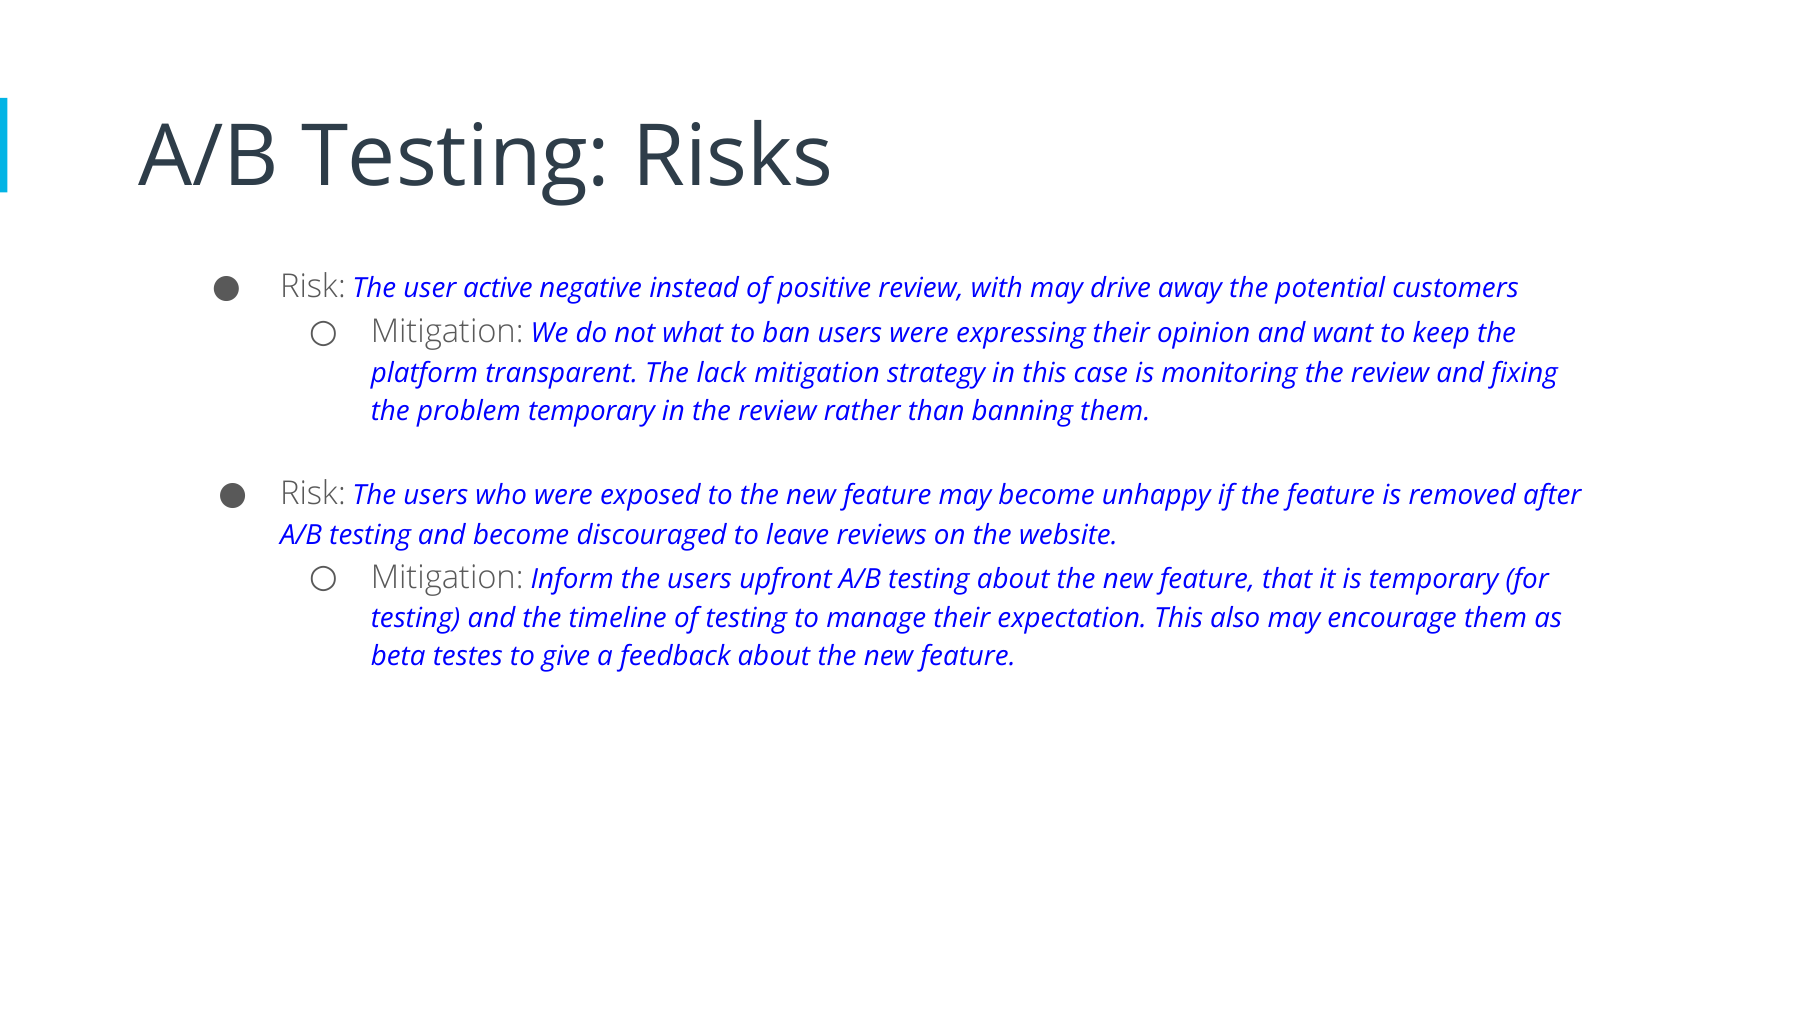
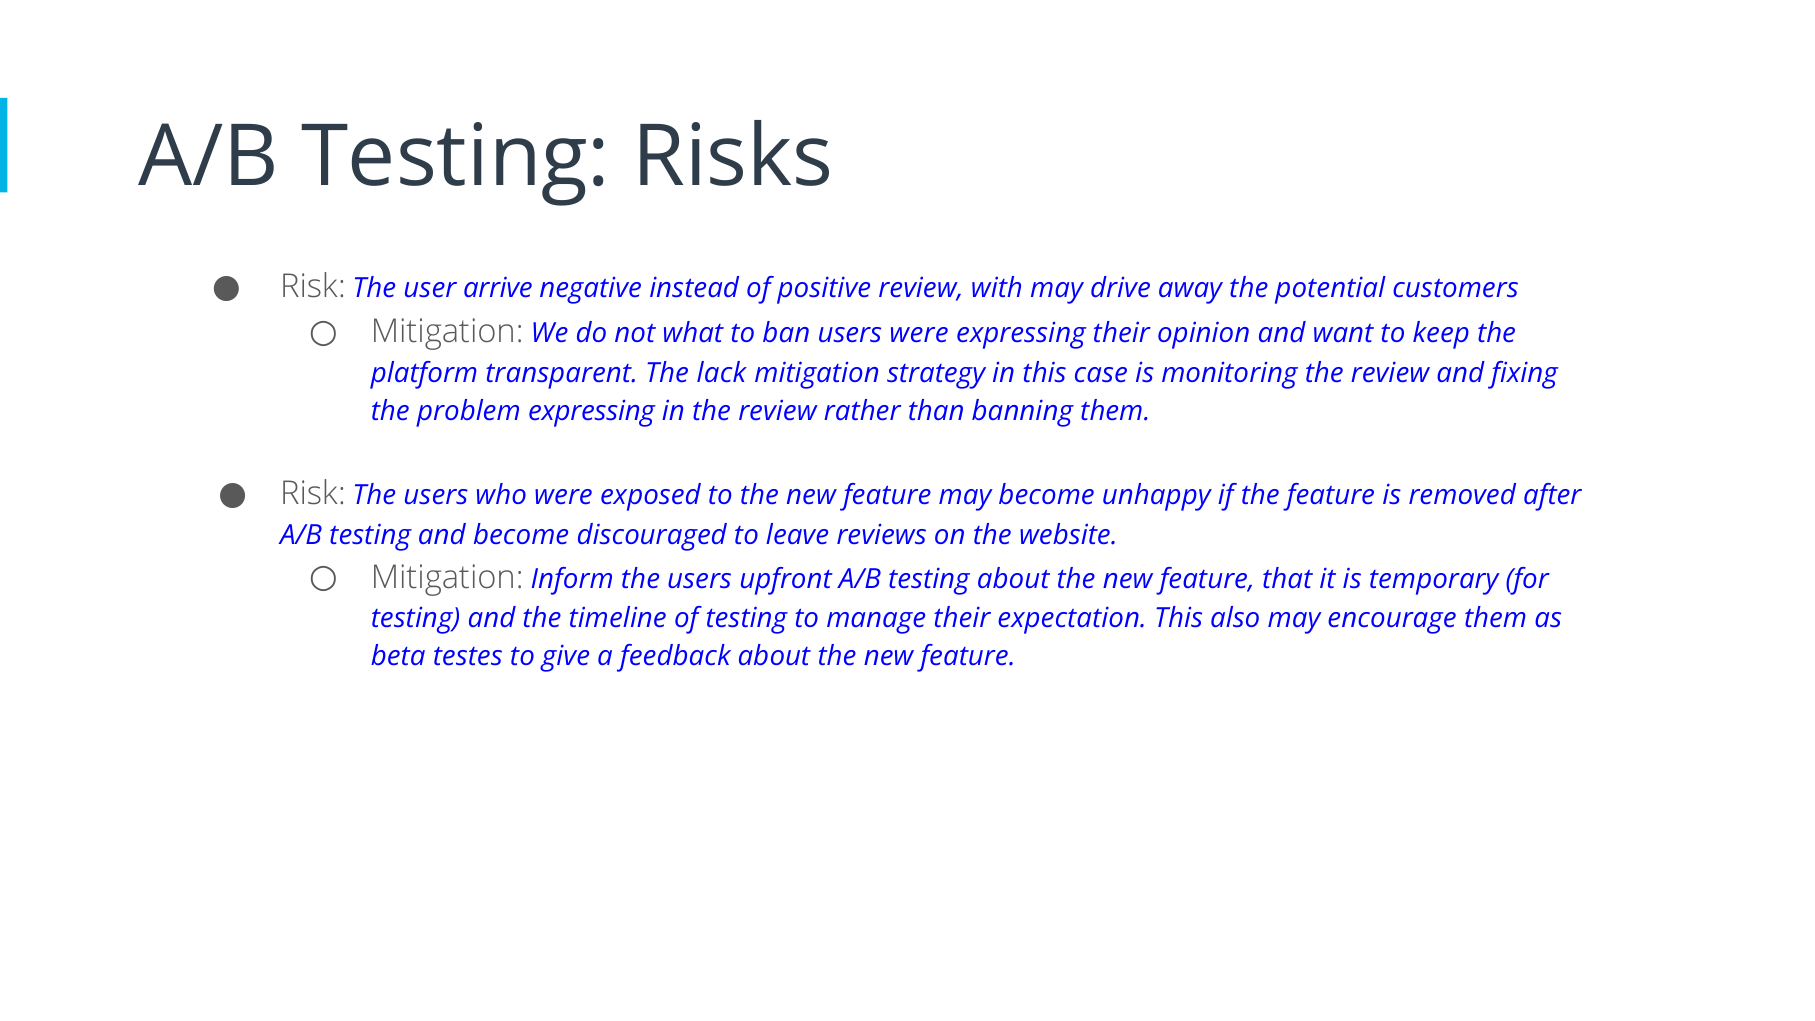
active: active -> arrive
problem temporary: temporary -> expressing
